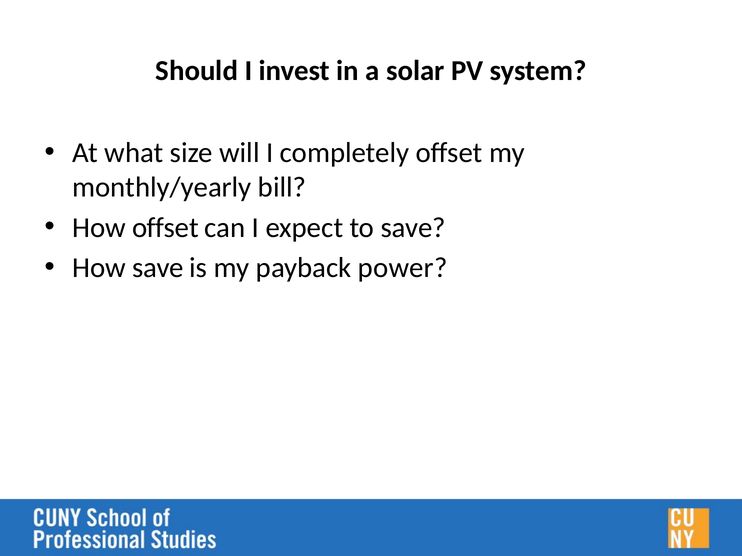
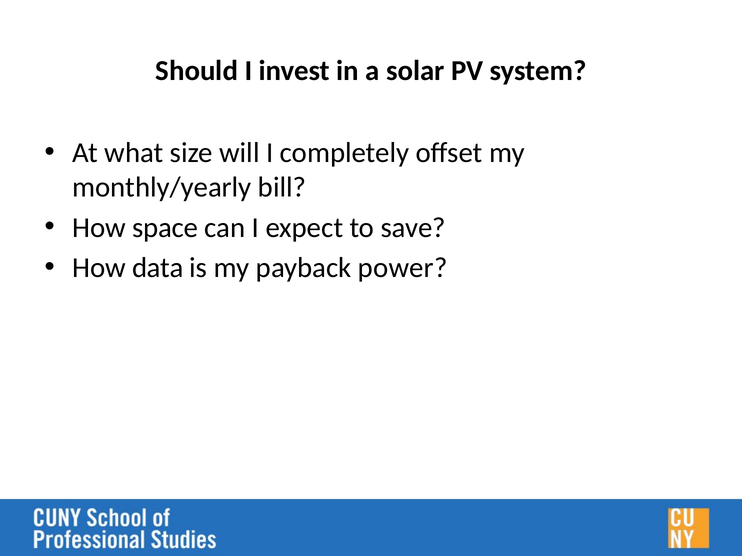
How offset: offset -> space
How save: save -> data
